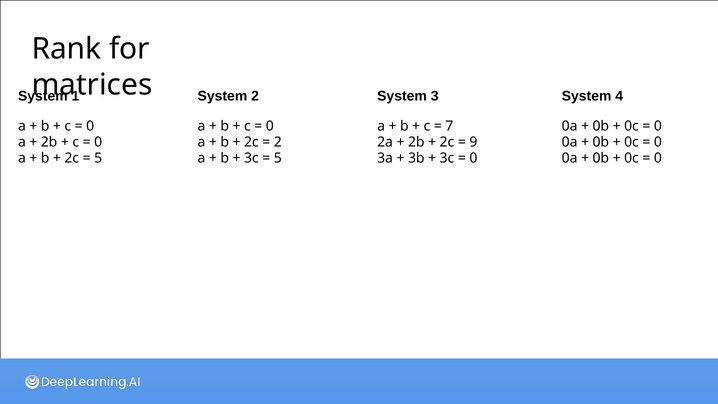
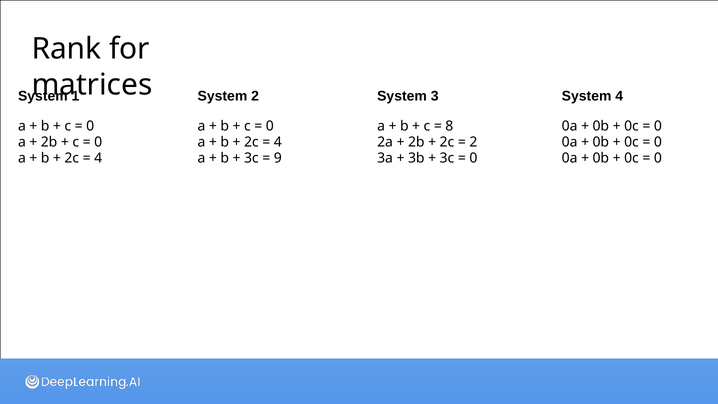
7: 7 -> 8
2 at (278, 142): 2 -> 4
9 at (473, 142): 9 -> 2
5 at (98, 158): 5 -> 4
5 at (278, 158): 5 -> 9
